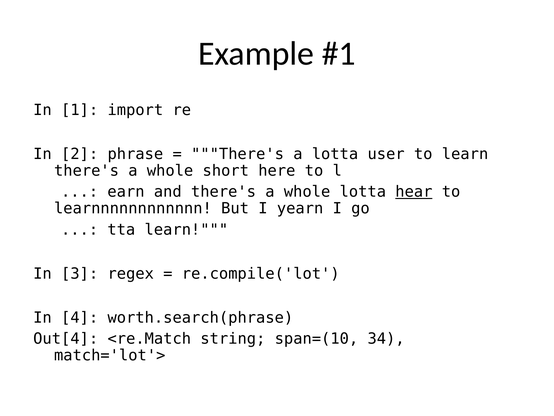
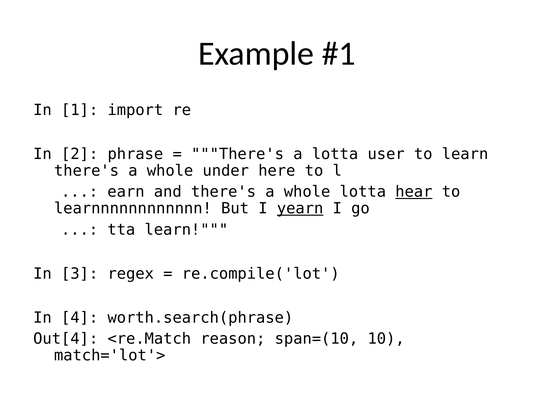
short: short -> under
yearn underline: none -> present
string: string -> reason
34: 34 -> 10
